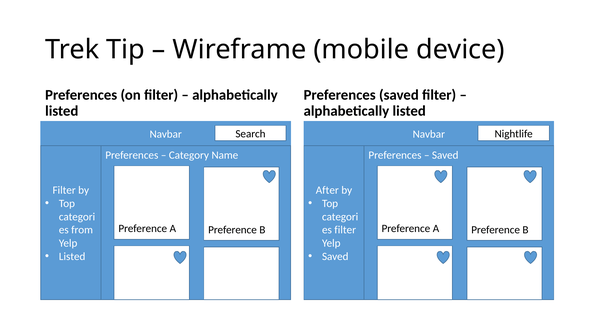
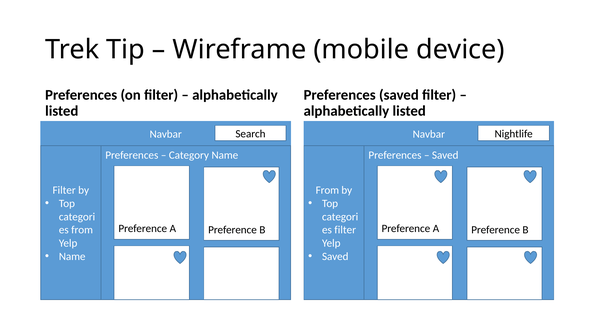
After at (327, 190): After -> From
Listed at (72, 257): Listed -> Name
